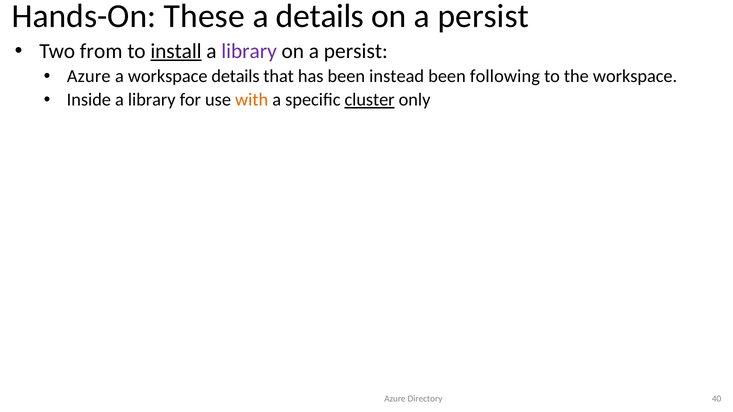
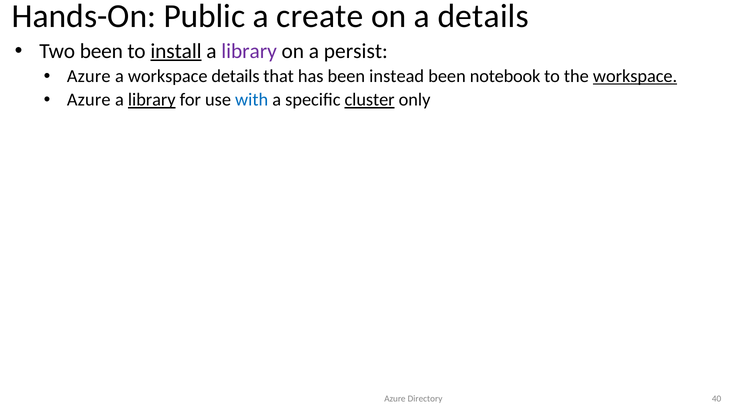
These: These -> Public
a details: details -> create
persist at (483, 16): persist -> details
Two from: from -> been
following: following -> notebook
workspace at (635, 76) underline: none -> present
Inside at (89, 100): Inside -> Azure
library at (152, 100) underline: none -> present
with colour: orange -> blue
